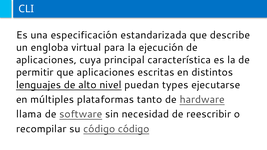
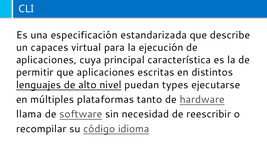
engloba: engloba -> capaces
código código: código -> idioma
